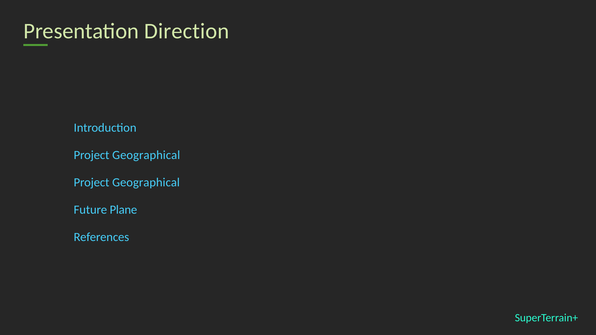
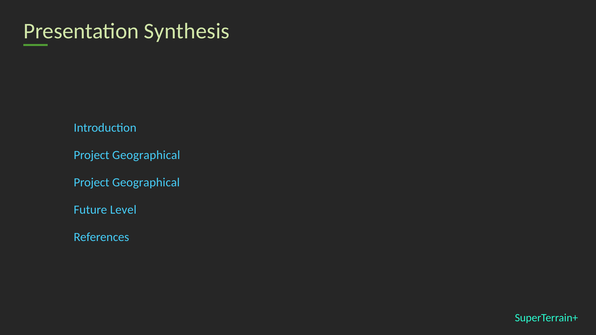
Direction: Direction -> Synthesis
Plane: Plane -> Level
